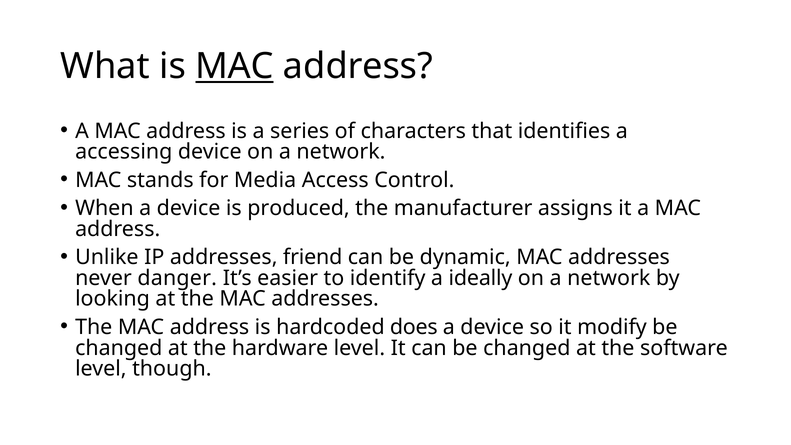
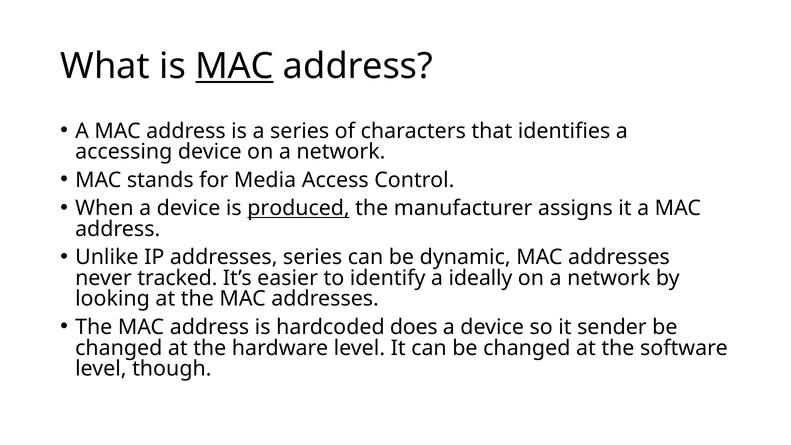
produced underline: none -> present
addresses friend: friend -> series
danger: danger -> tracked
modify: modify -> sender
